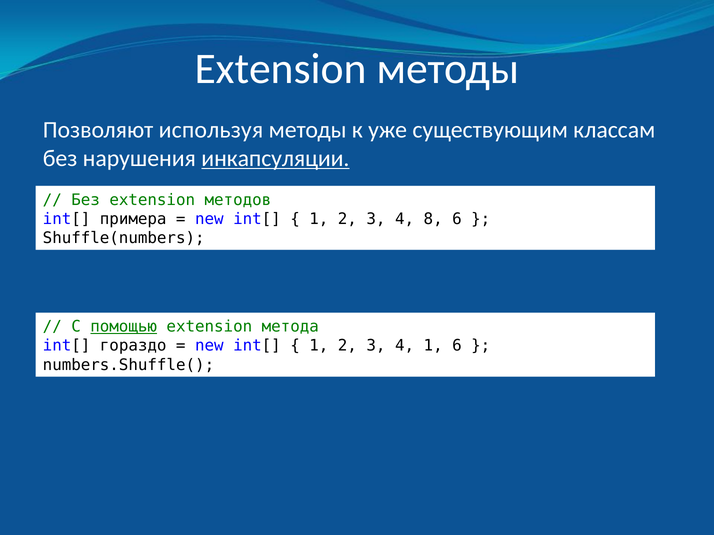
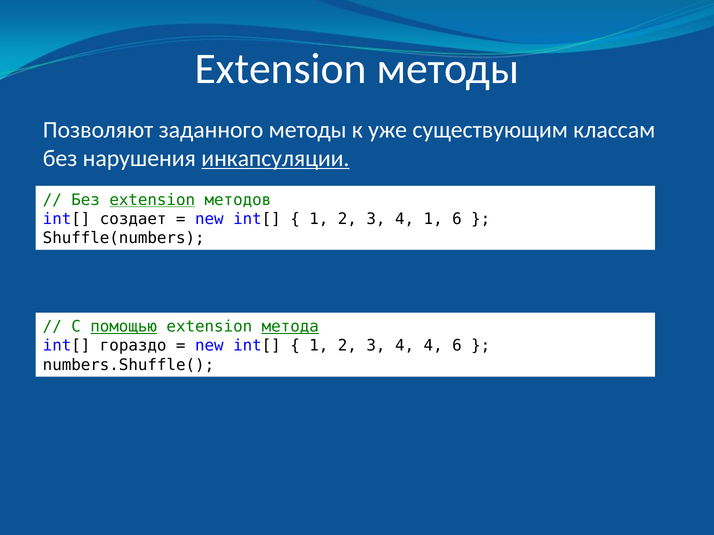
используя: используя -> заданного
extension at (152, 200) underline: none -> present
примера: примера -> создает
4 8: 8 -> 1
метода underline: none -> present
4 1: 1 -> 4
